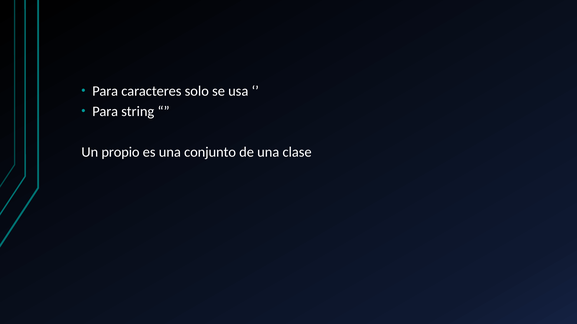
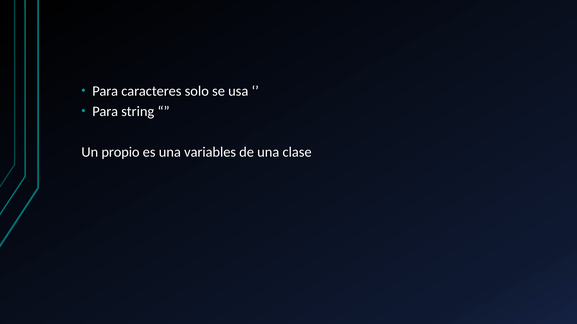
conjunto: conjunto -> variables
